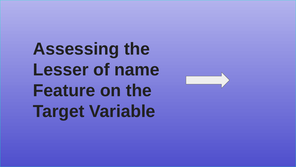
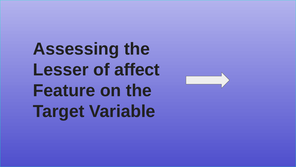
name: name -> affect
